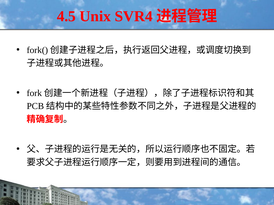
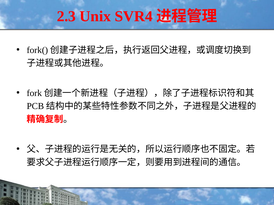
4.5: 4.5 -> 2.3
